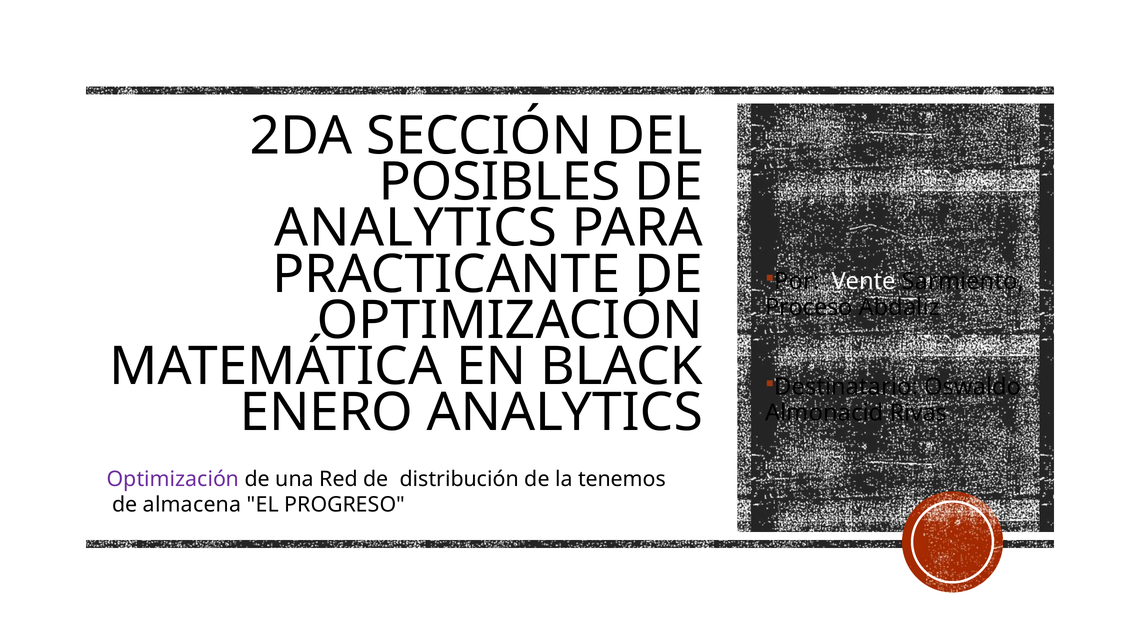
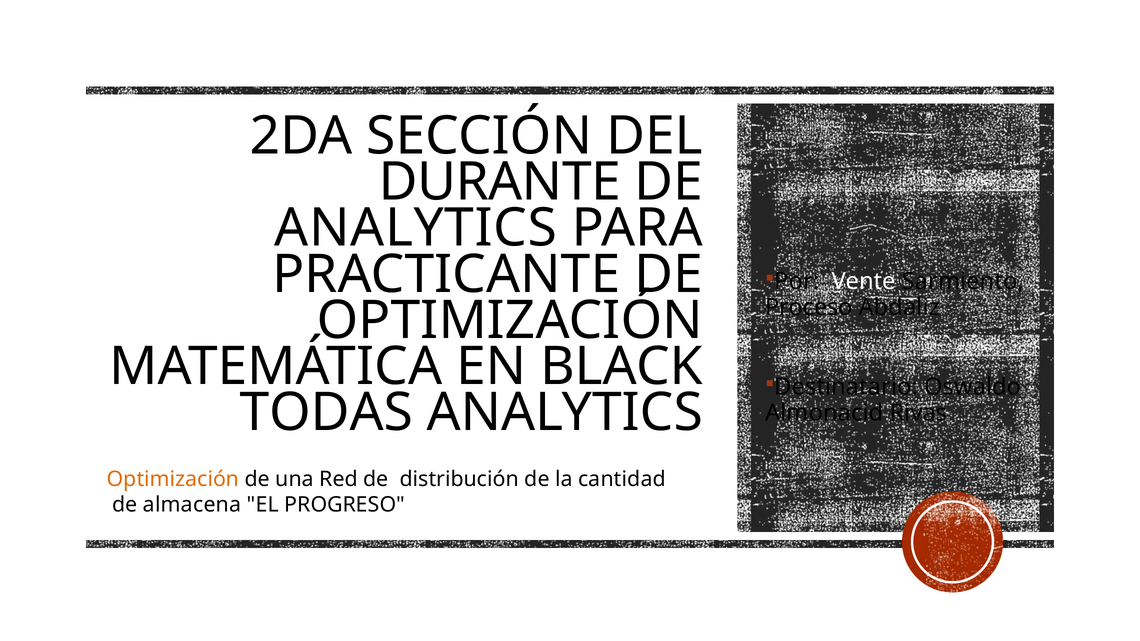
POSIBLES: POSIBLES -> DURANTE
ENERO: ENERO -> TODAS
Optimización at (173, 479) colour: purple -> orange
tenemos: tenemos -> cantidad
